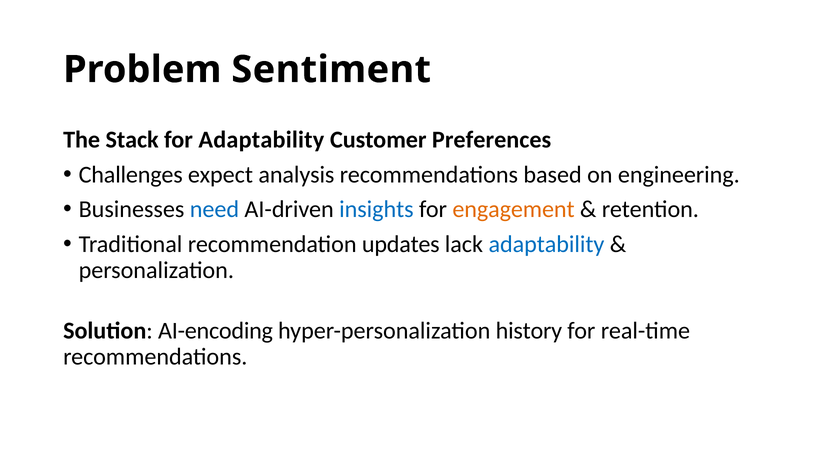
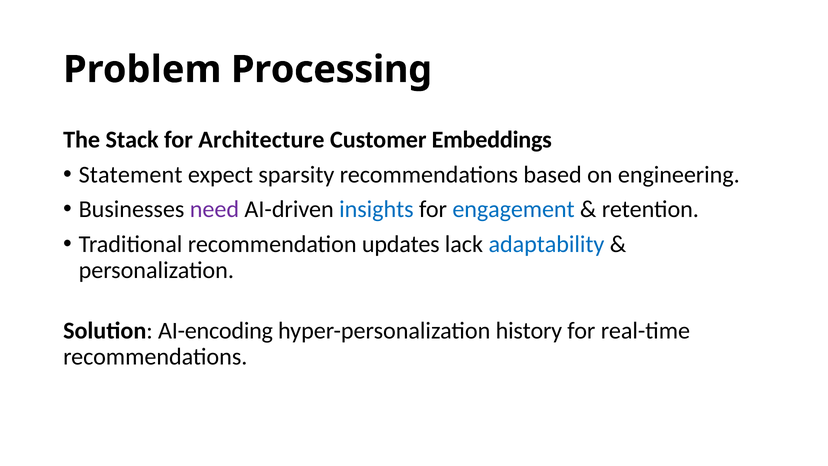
Sentiment: Sentiment -> Processing
for Adaptability: Adaptability -> Architecture
Preferences: Preferences -> Embeddings
Challenges: Challenges -> Statement
analysis: analysis -> sparsity
need colour: blue -> purple
engagement colour: orange -> blue
